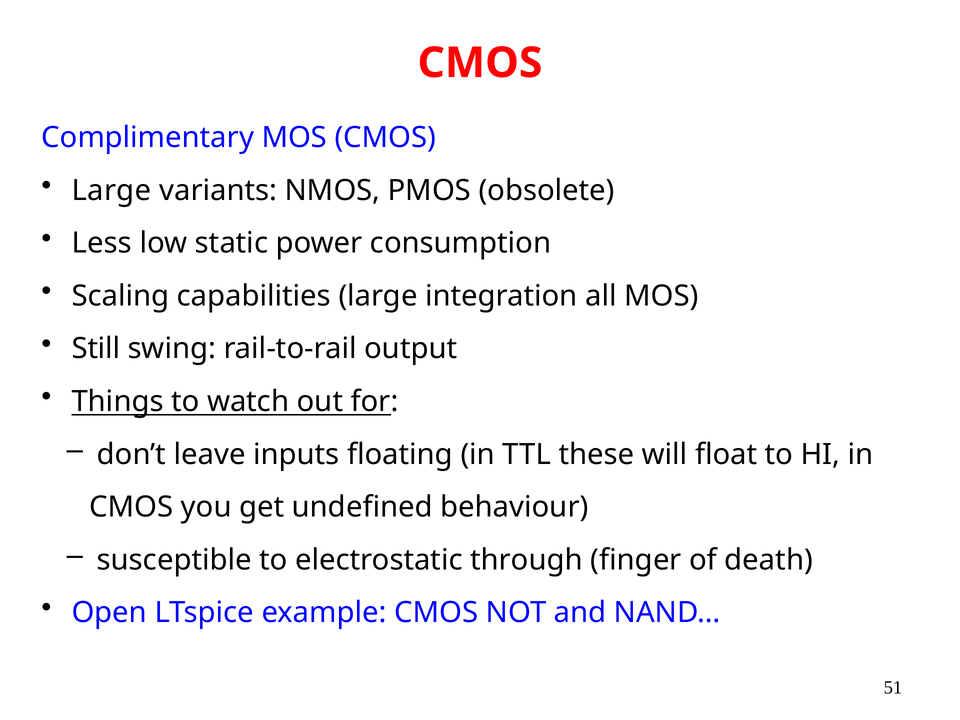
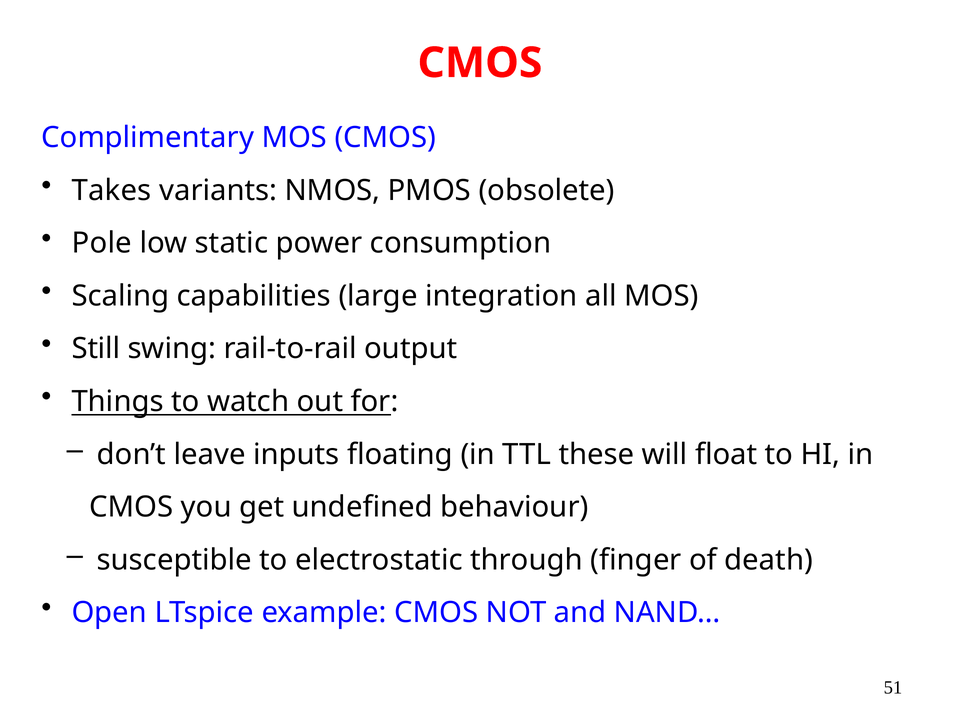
Large at (112, 191): Large -> Takes
Less: Less -> Pole
